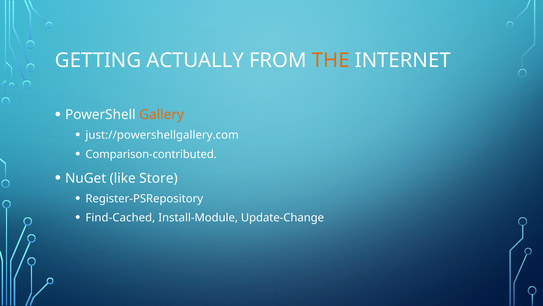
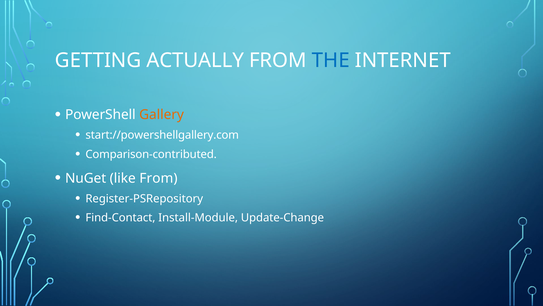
THE colour: orange -> blue
just://powershellgallery.com: just://powershellgallery.com -> start://powershellgallery.com
like Store: Store -> From
Find-Cached: Find-Cached -> Find-Contact
